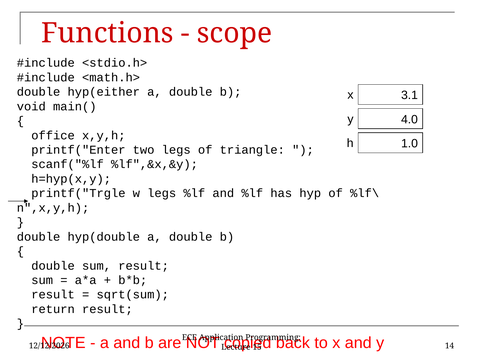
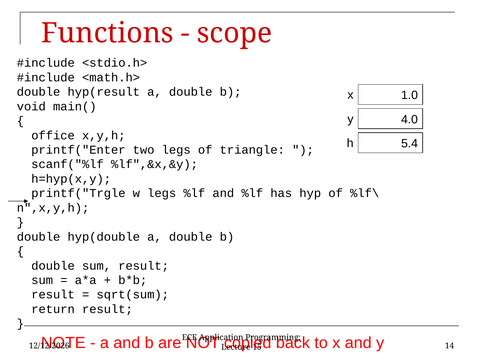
hyp(either: hyp(either -> hyp(result
3.1: 3.1 -> 1.0
1.0: 1.0 -> 5.4
